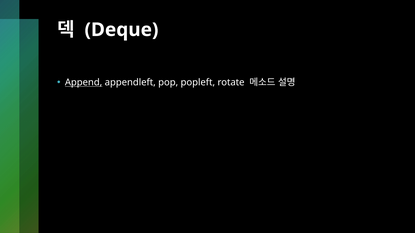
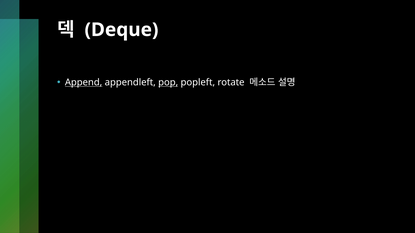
pop underline: none -> present
